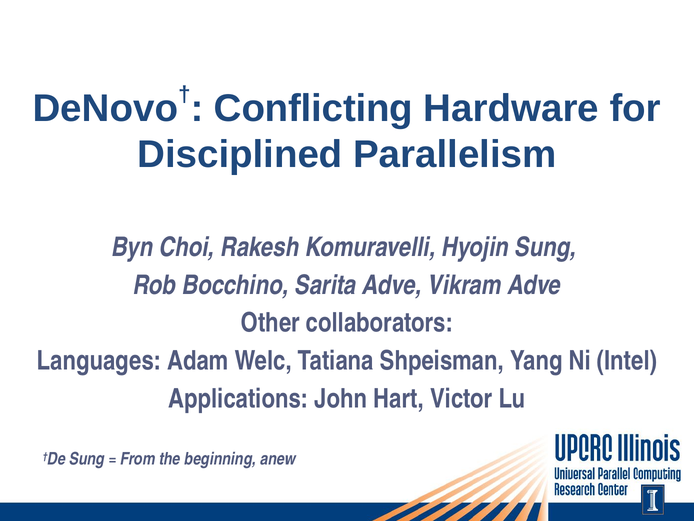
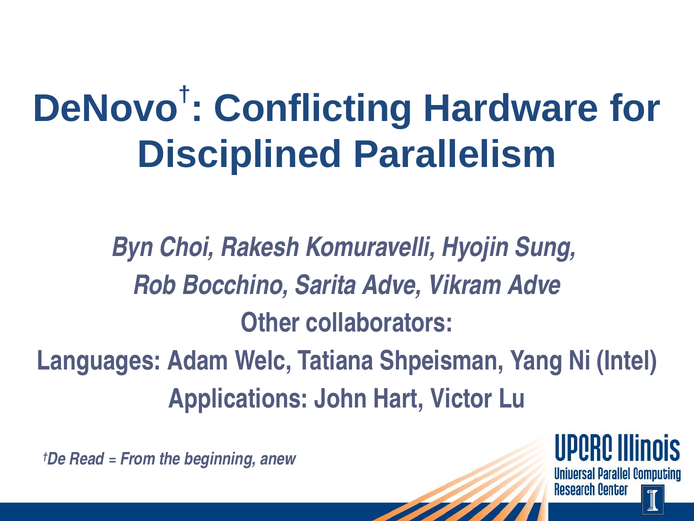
†De Sung: Sung -> Read
